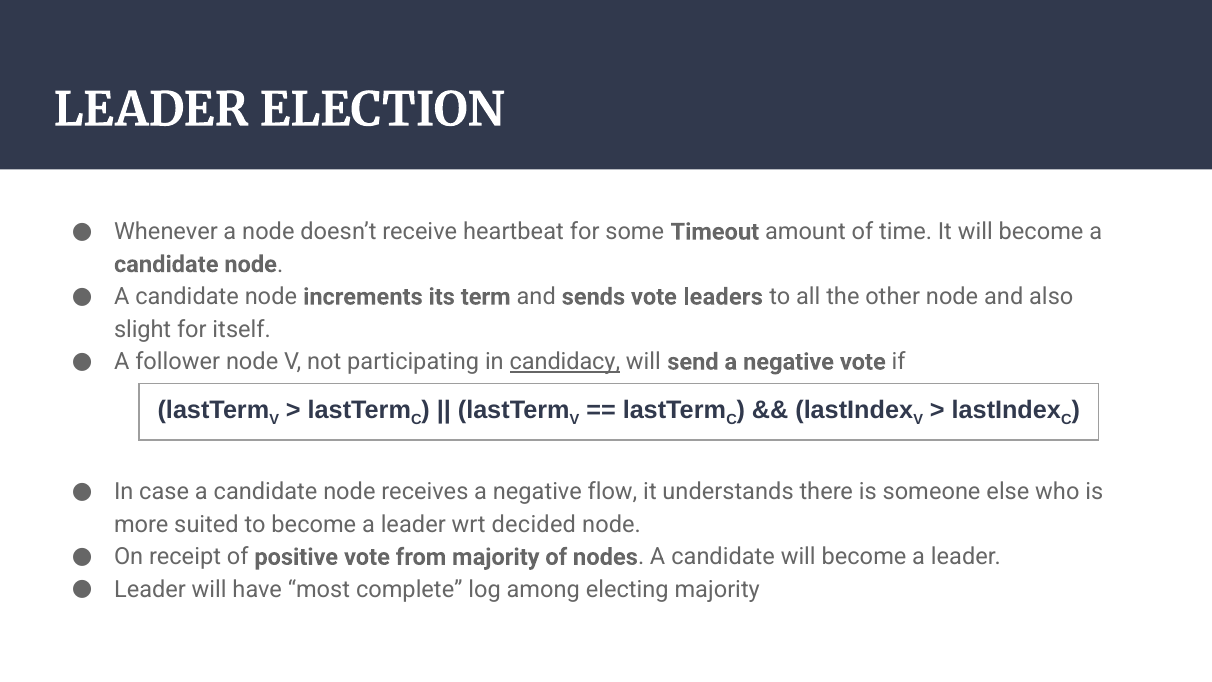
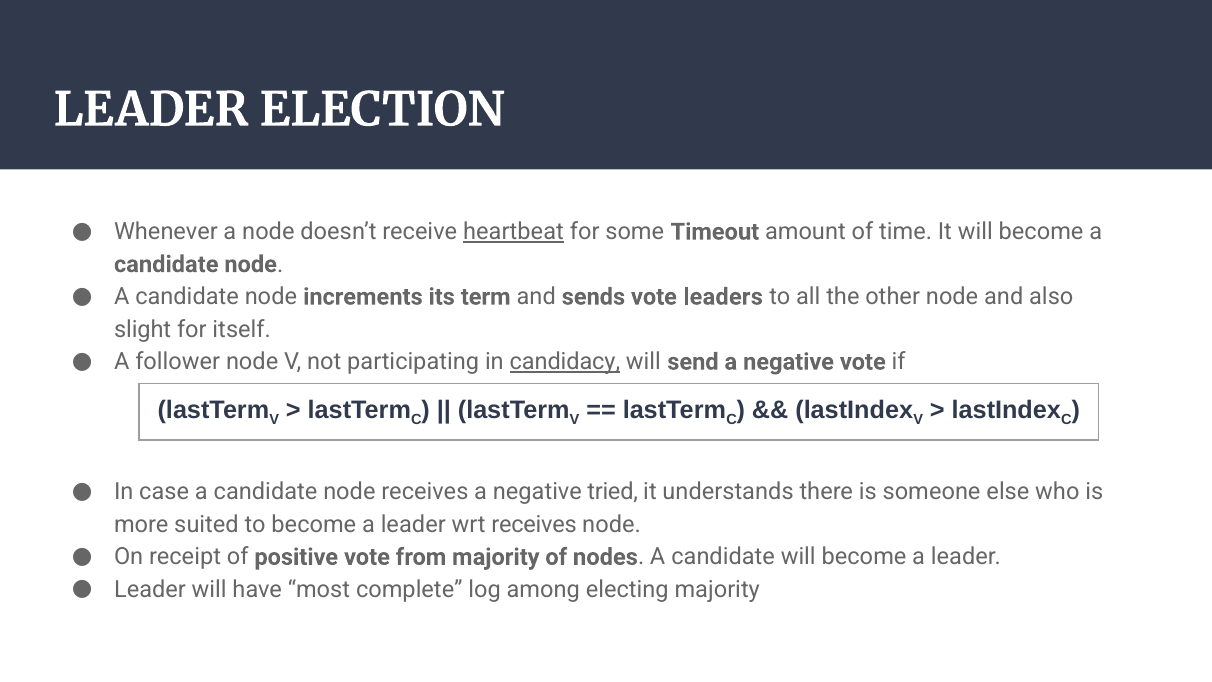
heartbeat underline: none -> present
flow: flow -> tried
wrt decided: decided -> receives
